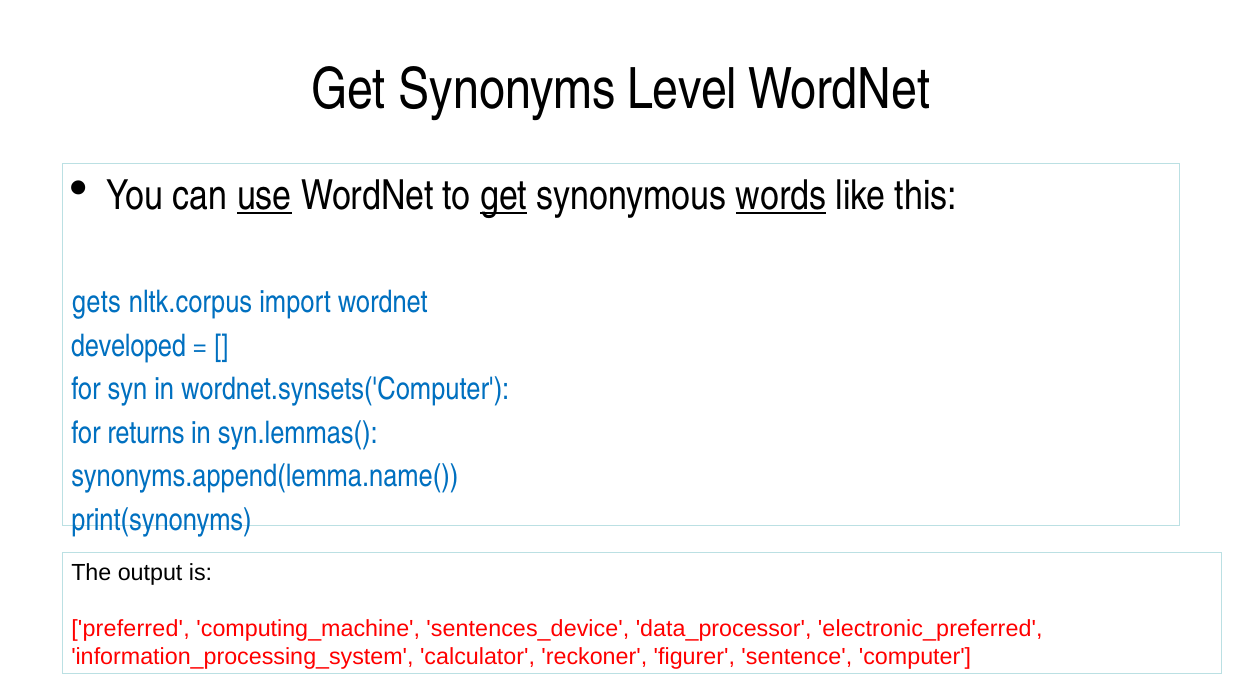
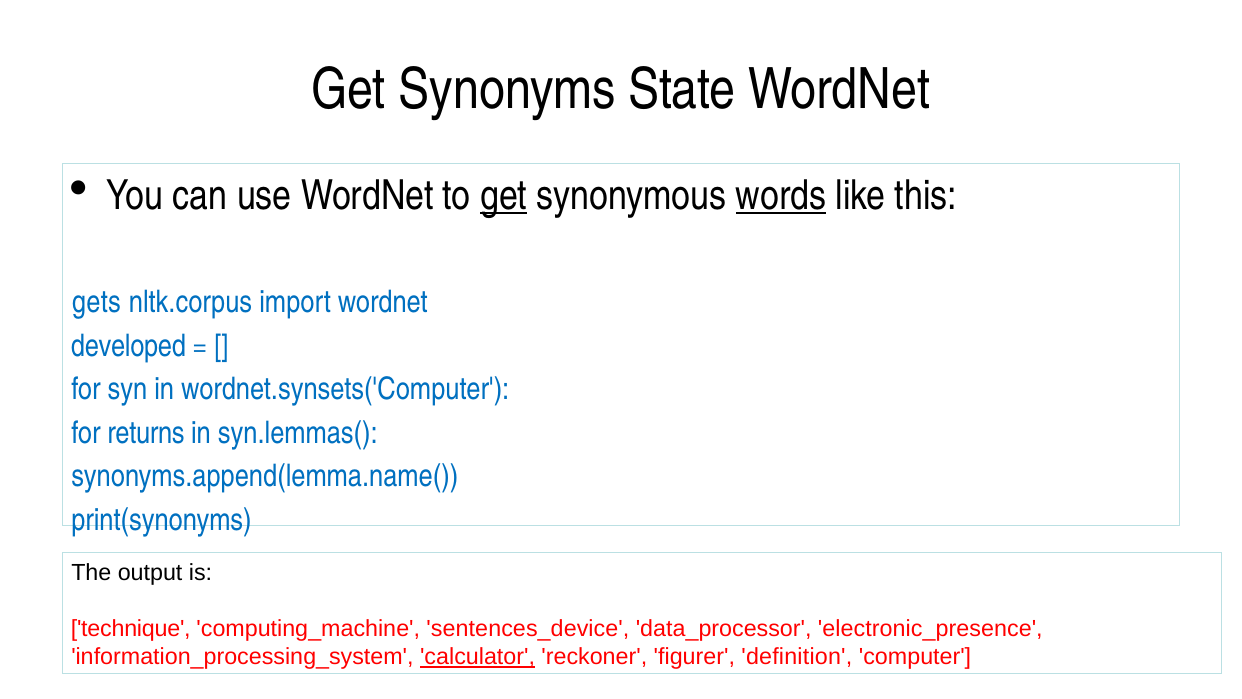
Level: Level -> State
use underline: present -> none
preferred: preferred -> technique
electronic_preferred: electronic_preferred -> electronic_presence
calculator underline: none -> present
sentence: sentence -> definition
